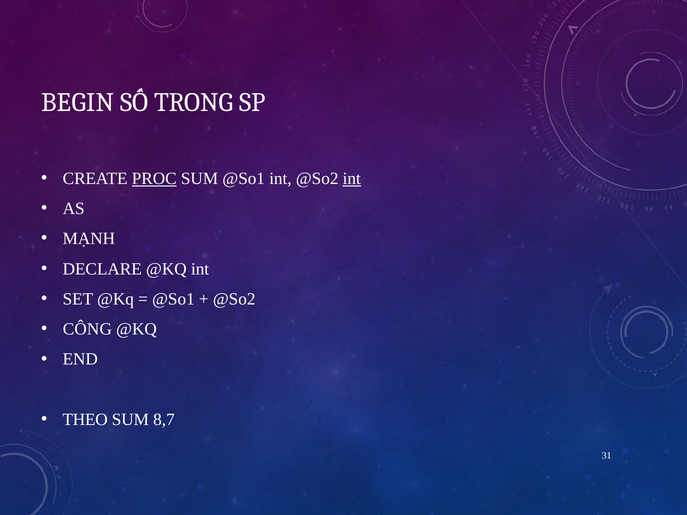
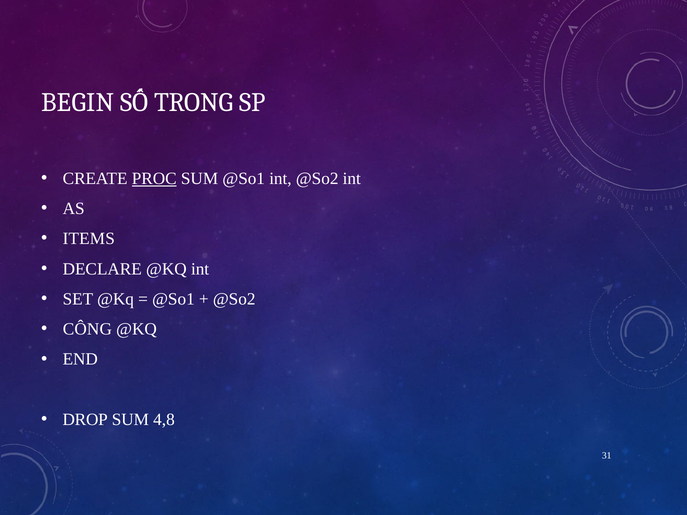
int at (352, 179) underline: present -> none
MẠNH: MẠNH -> ITEMS
THEO: THEO -> DROP
8,7: 8,7 -> 4,8
